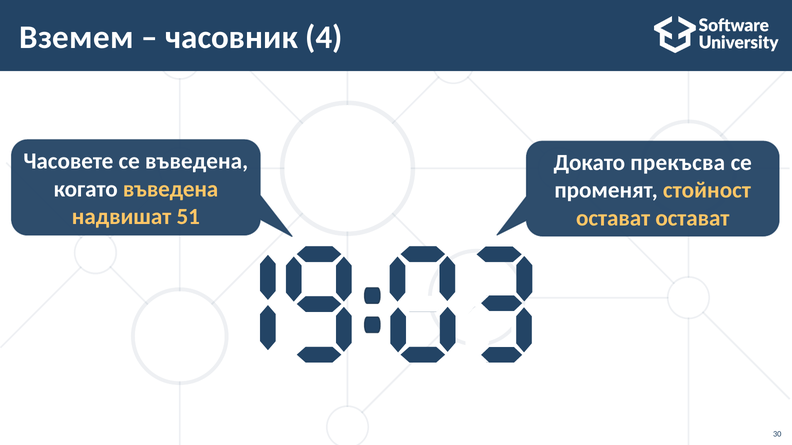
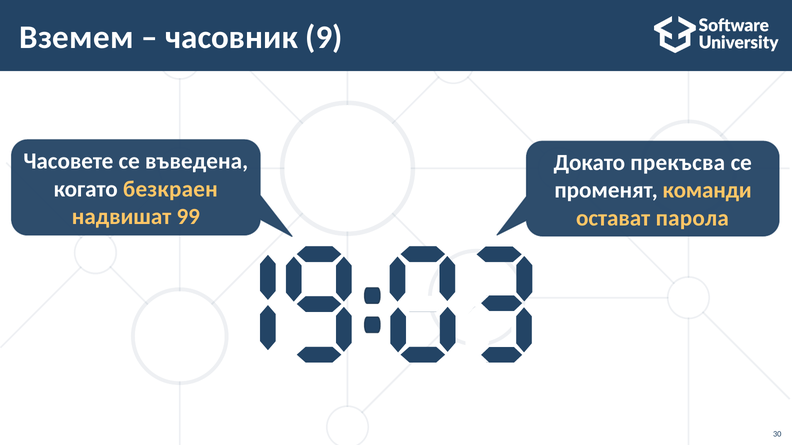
4: 4 -> 9
когато въведена: въведена -> безкраен
стойност: стойност -> команди
51: 51 -> 99
остават остават: остават -> парола
